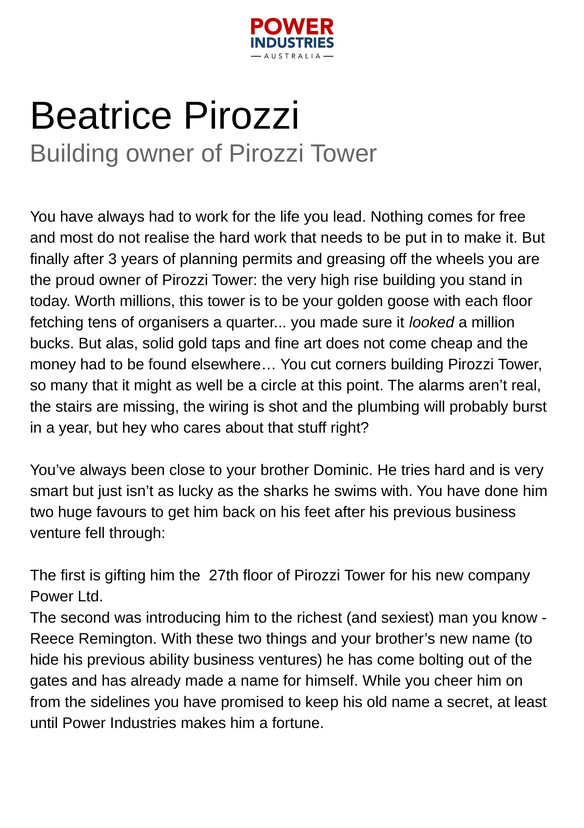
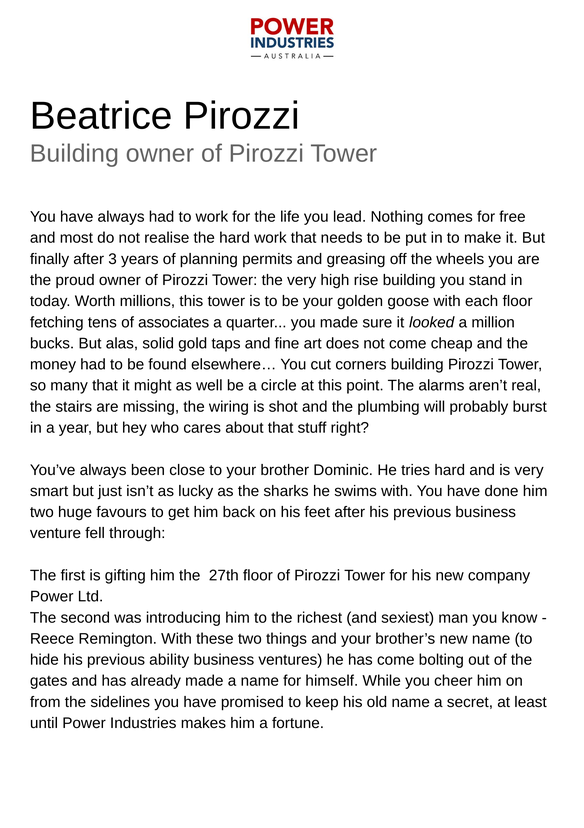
organisers: organisers -> associates
